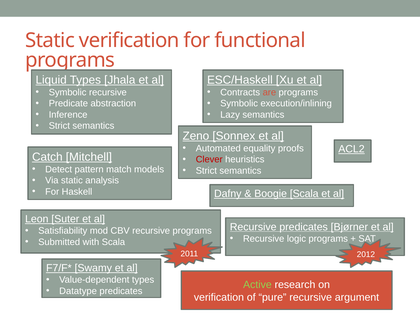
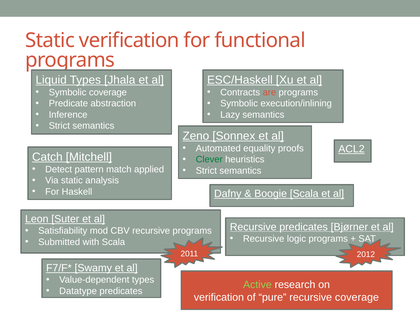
Symbolic recursive: recursive -> coverage
Clever colour: red -> green
models: models -> applied
recursive argument: argument -> coverage
